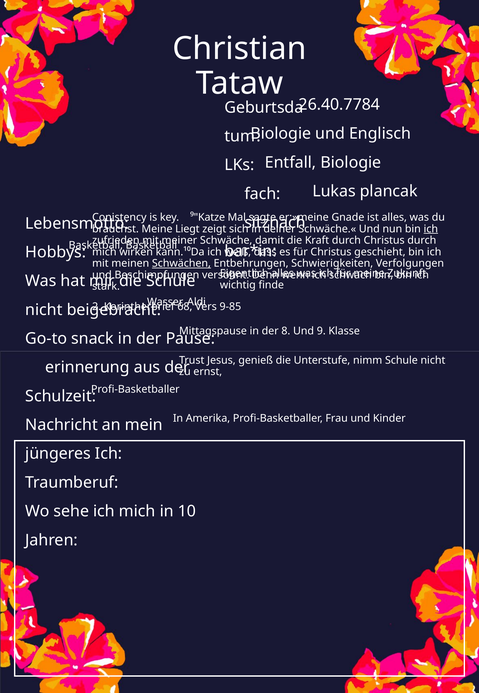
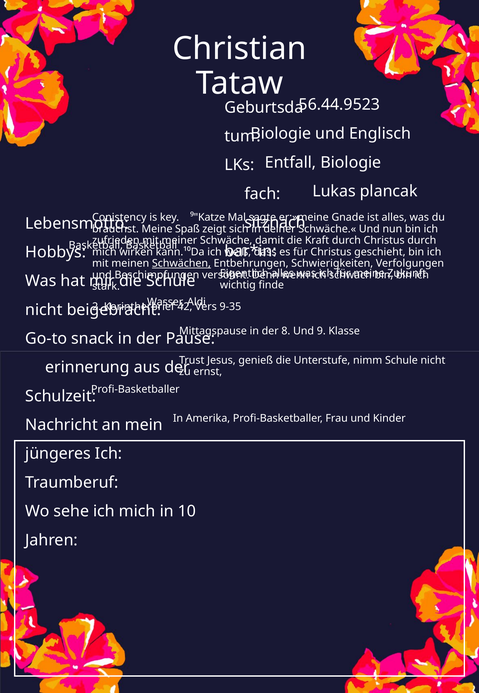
26.40.7784: 26.40.7784 -> 56.44.9523
Liegt: Liegt -> Spaß
ich at (431, 228) underline: present -> none
68: 68 -> 42
9-85: 9-85 -> 9-35
